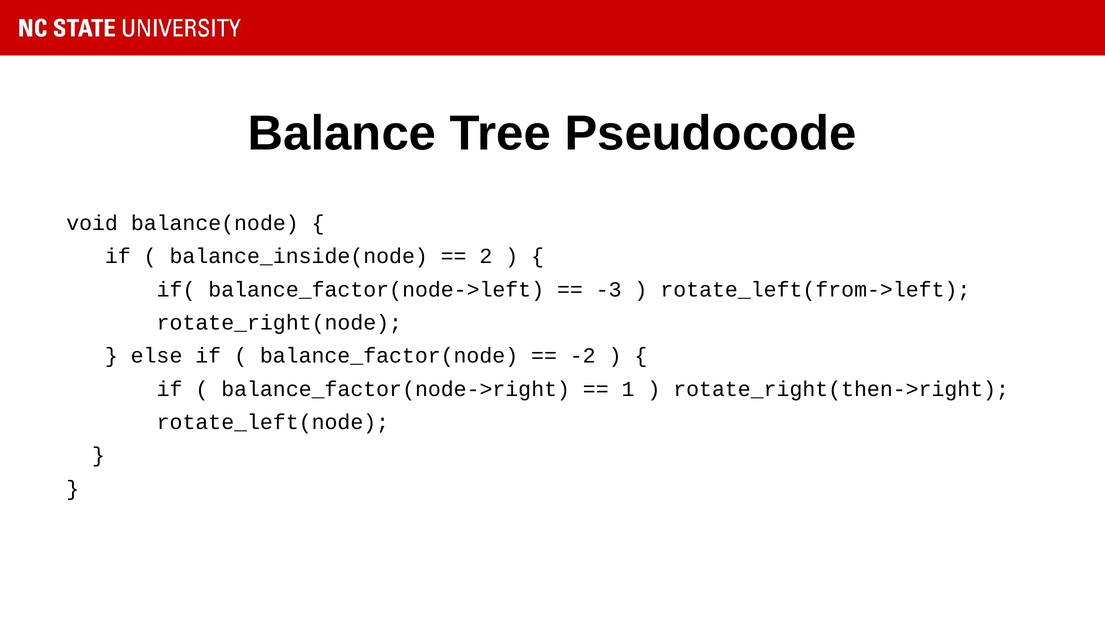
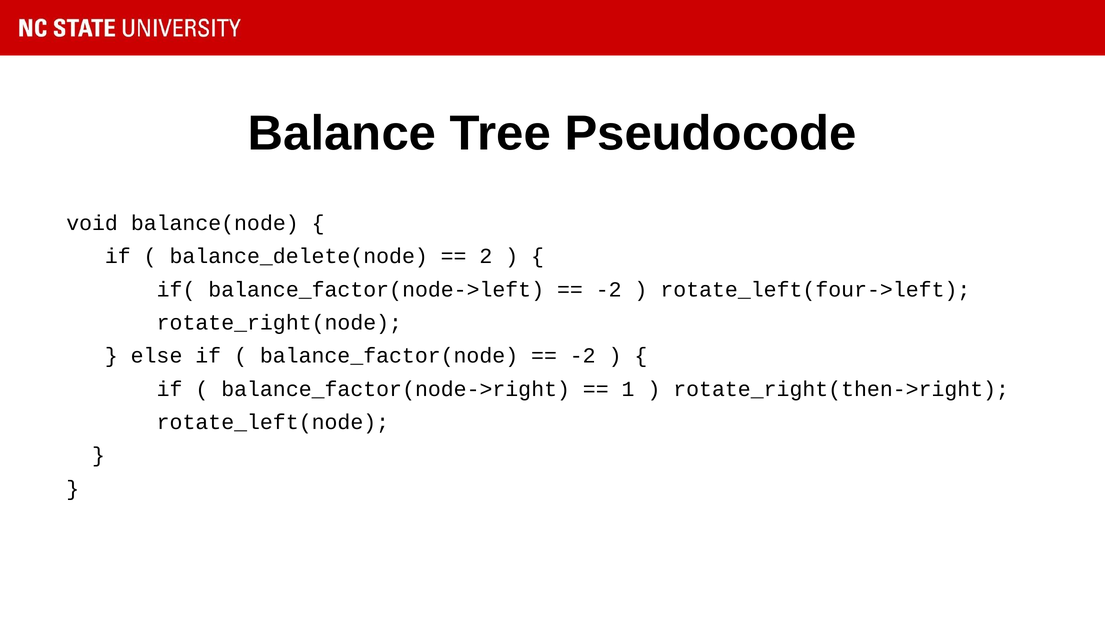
balance_inside(node: balance_inside(node -> balance_delete(node
-3 at (609, 289): -3 -> -2
rotate_left(from->left: rotate_left(from->left -> rotate_left(four->left
